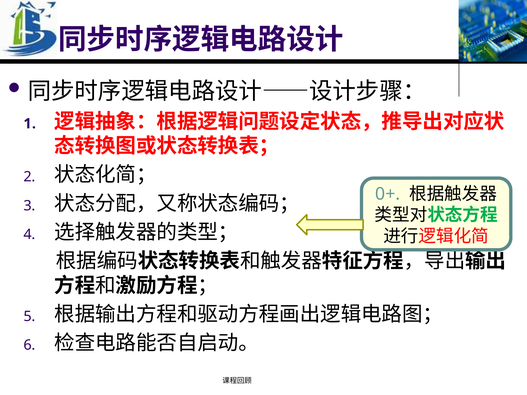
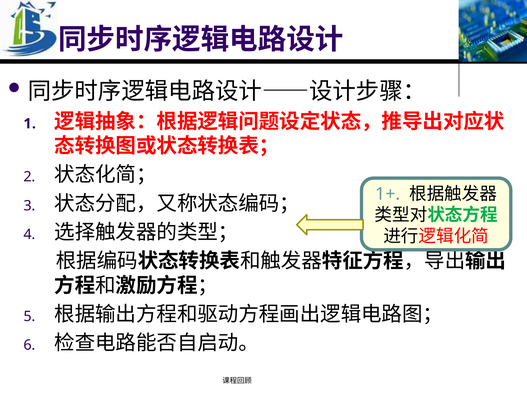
0+: 0+ -> 1+
